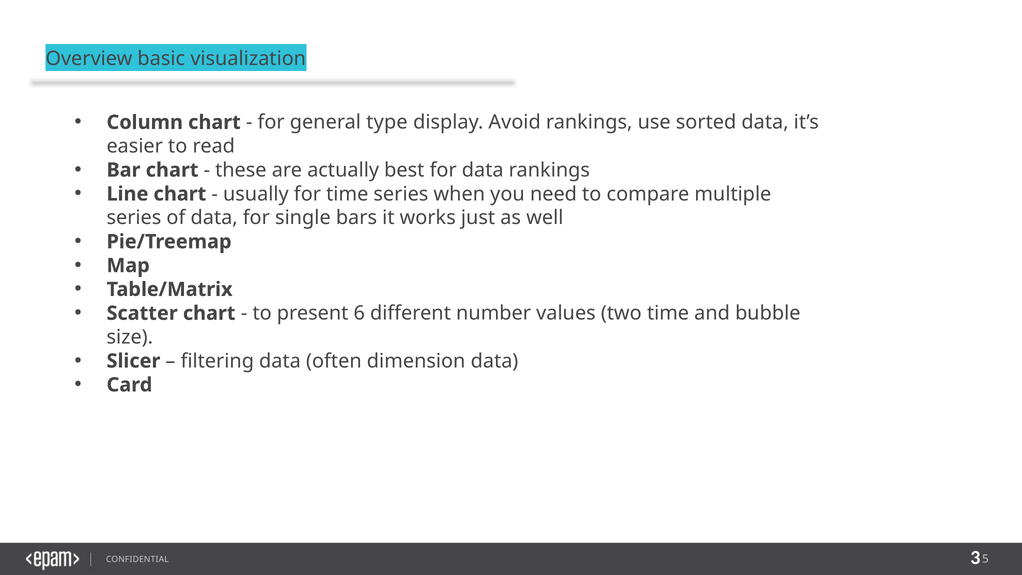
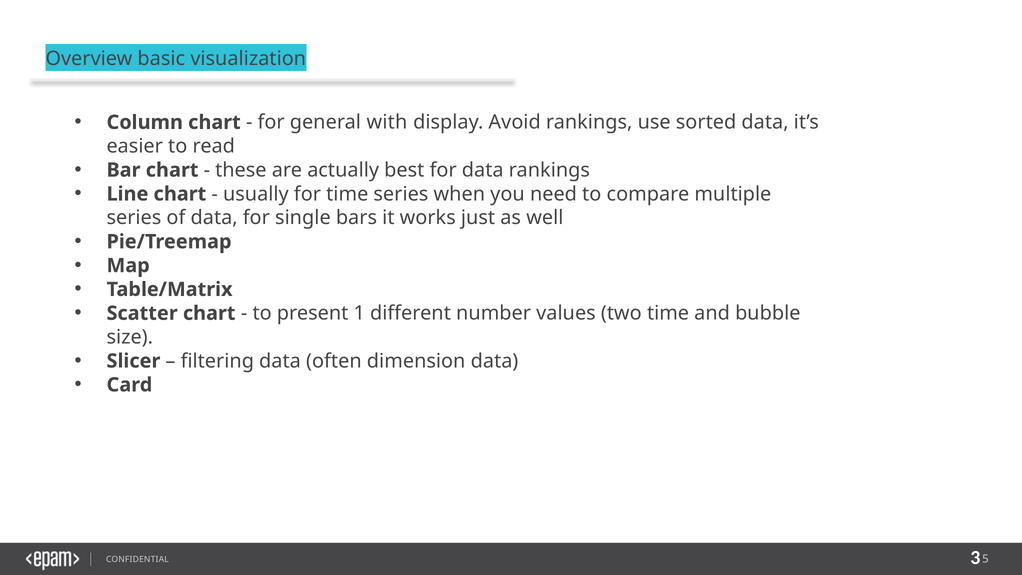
type: type -> with
6: 6 -> 1
